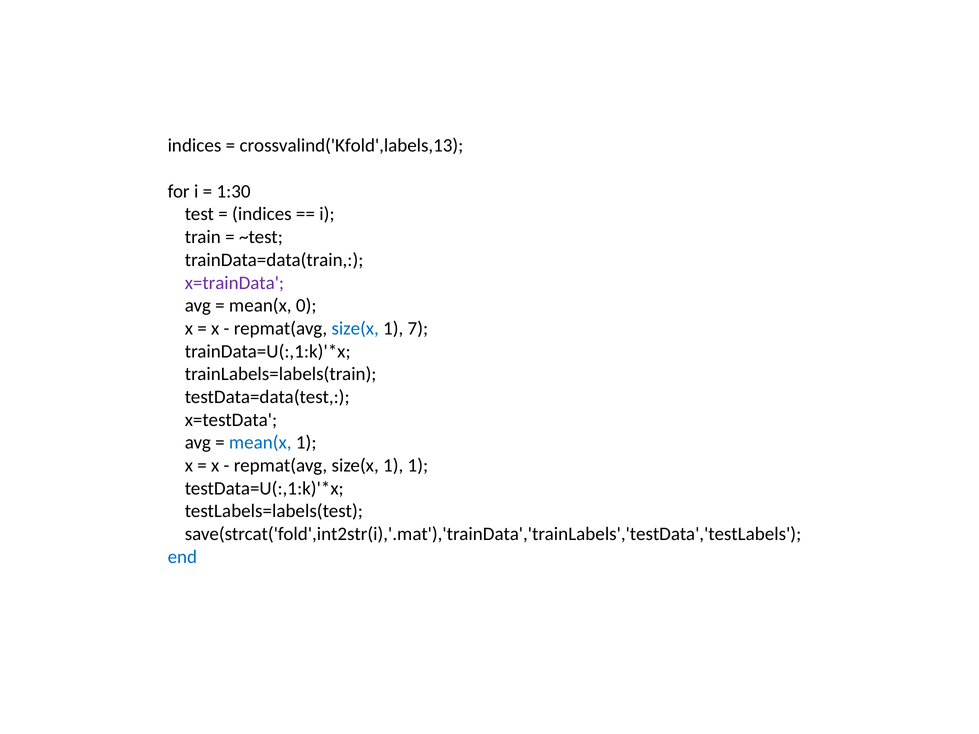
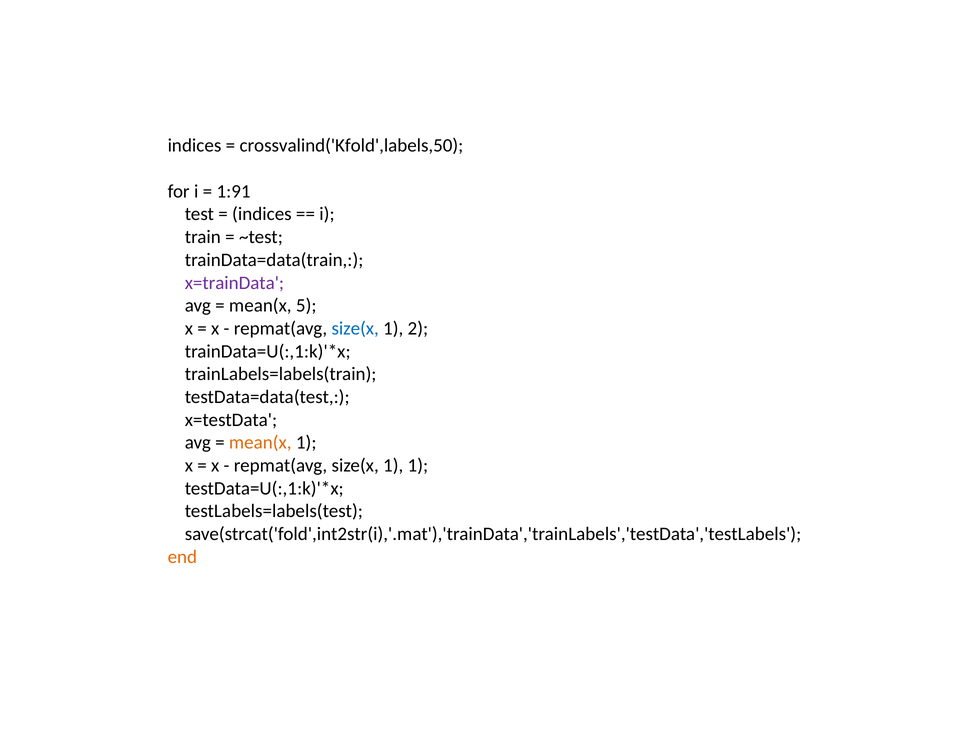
crossvalind('Kfold',labels,13: crossvalind('Kfold',labels,13 -> crossvalind('Kfold',labels,50
1:30: 1:30 -> 1:91
0: 0 -> 5
7: 7 -> 2
mean(x at (260, 443) colour: blue -> orange
end colour: blue -> orange
